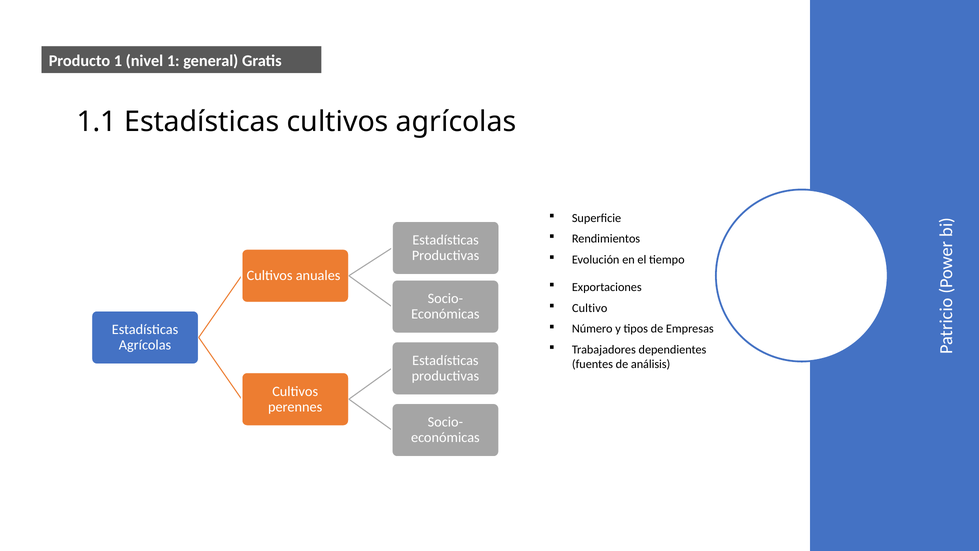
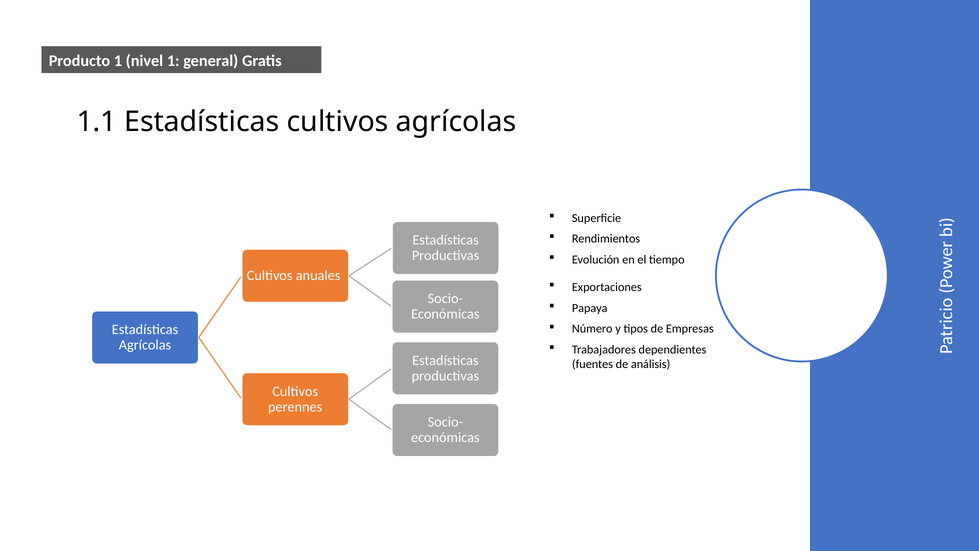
Cultivo: Cultivo -> Papaya
